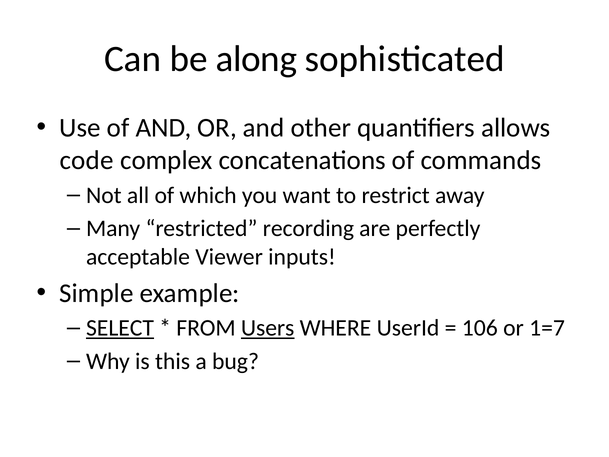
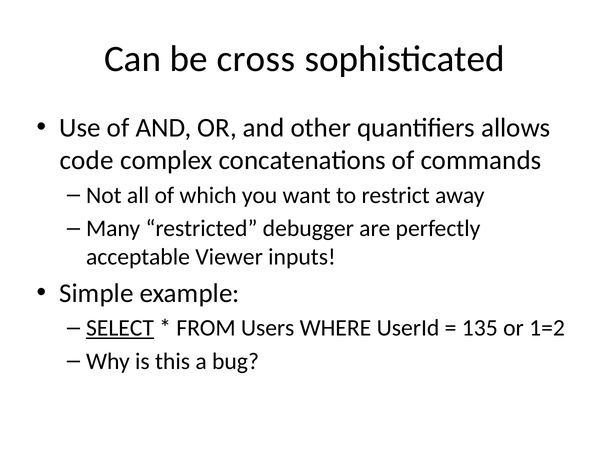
along: along -> cross
recording: recording -> debugger
Users underline: present -> none
106: 106 -> 135
1=7: 1=7 -> 1=2
